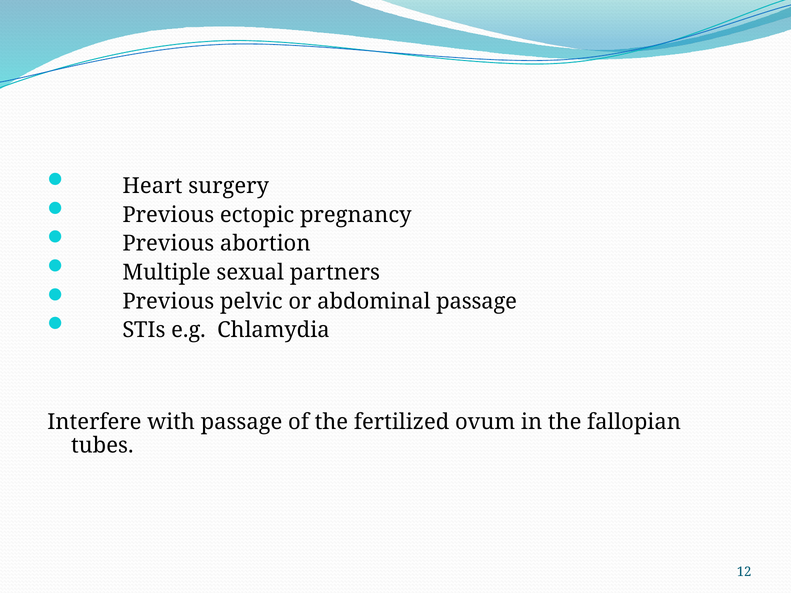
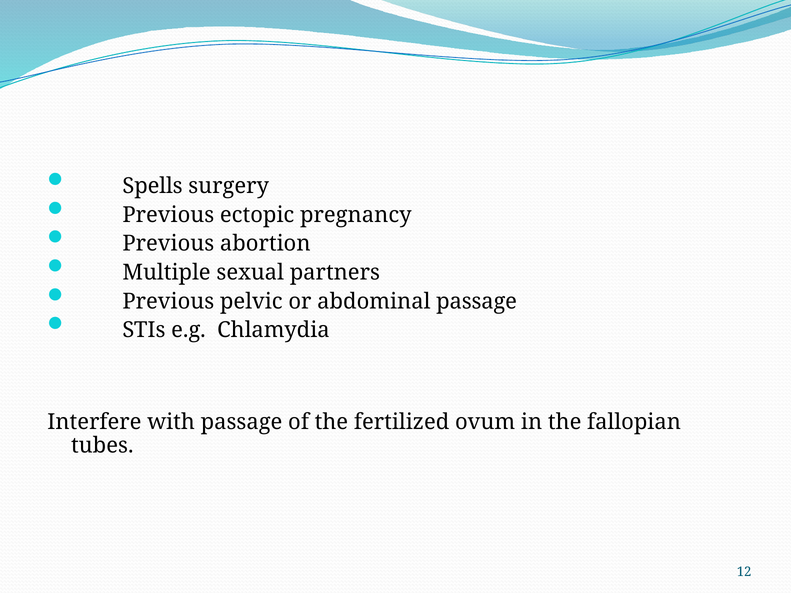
Heart: Heart -> Spells
